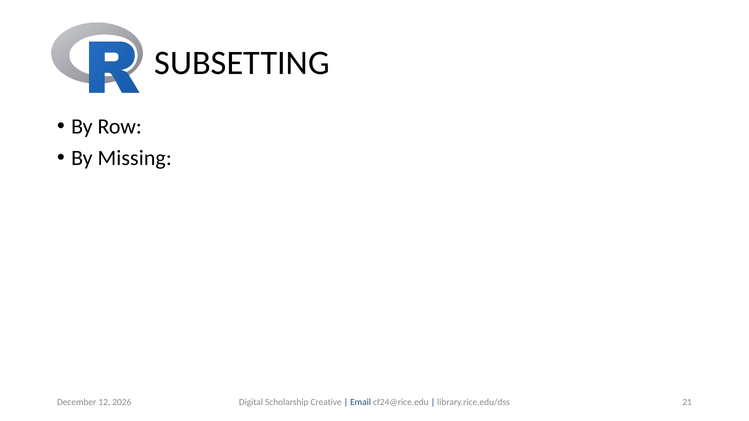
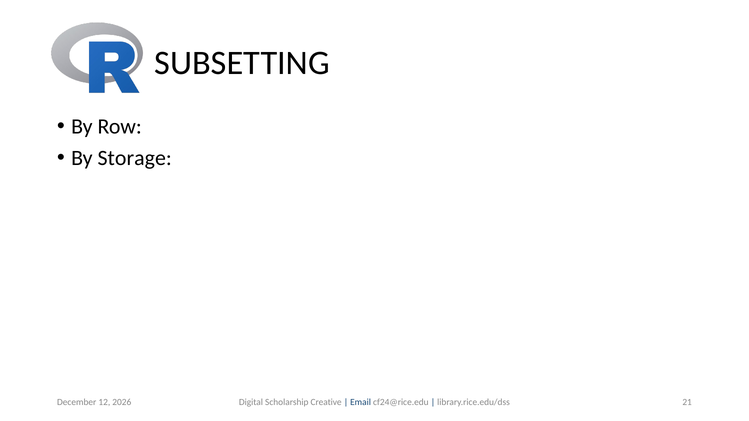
Missing: Missing -> Storage
